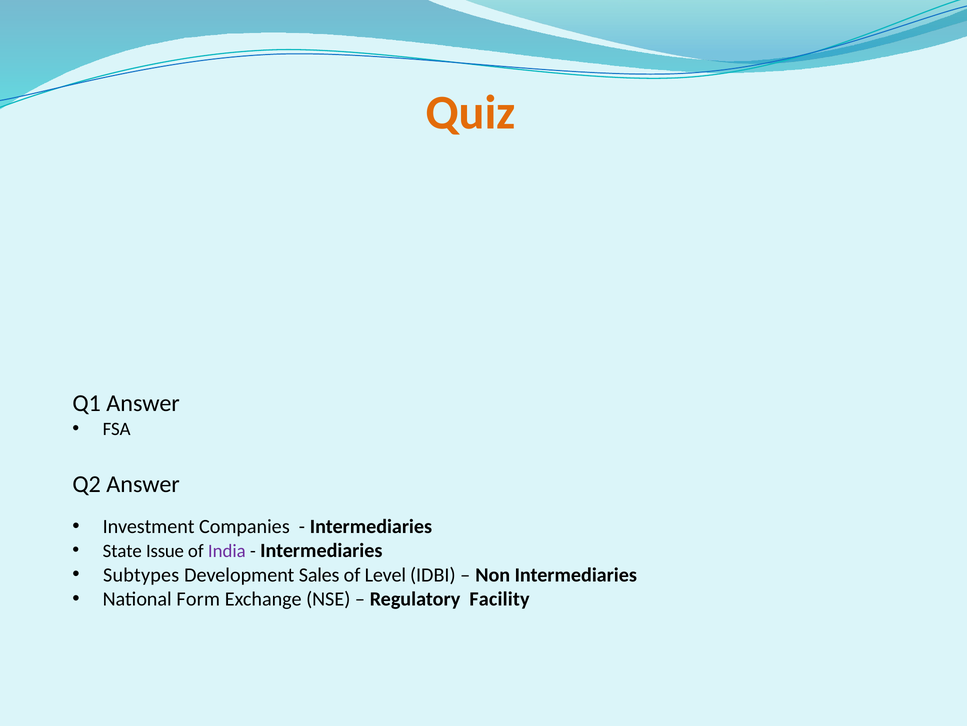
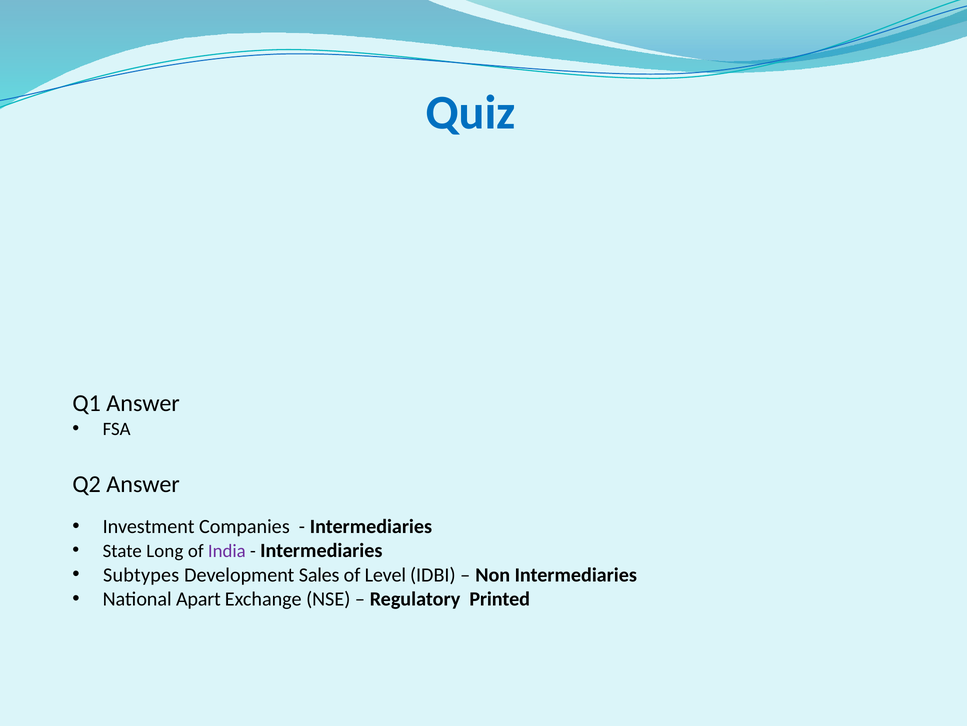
Quiz colour: orange -> blue
Issue: Issue -> Long
Form: Form -> Apart
Facility: Facility -> Printed
